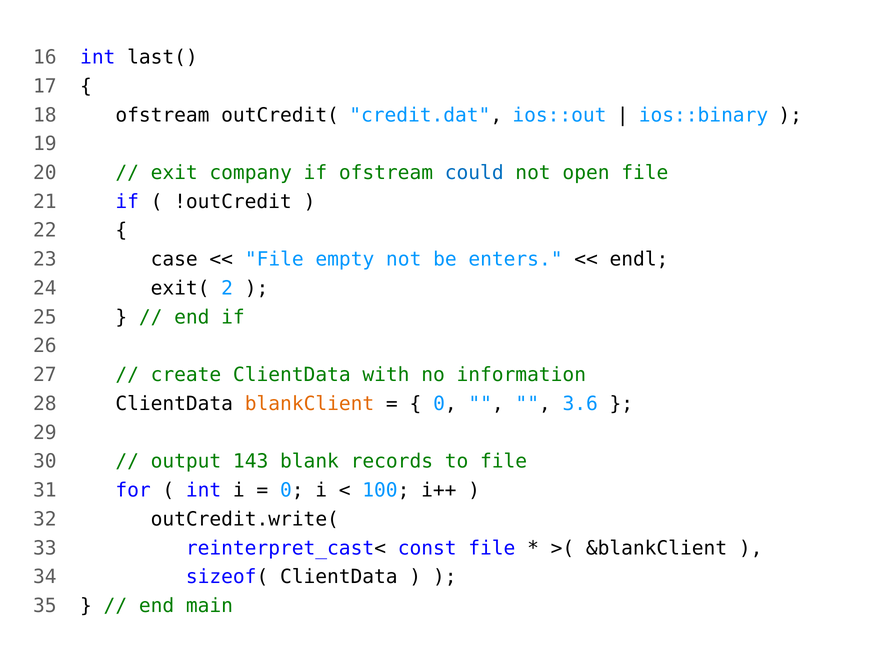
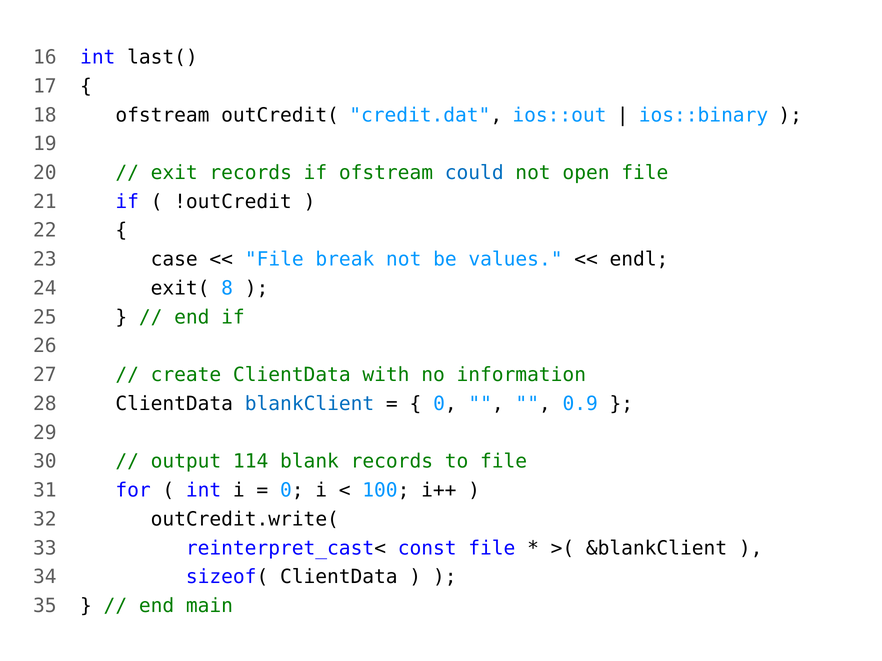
exit company: company -> records
empty: empty -> break
enters: enters -> values
2: 2 -> 8
blankClient colour: orange -> blue
3.6: 3.6 -> 0.9
143: 143 -> 114
